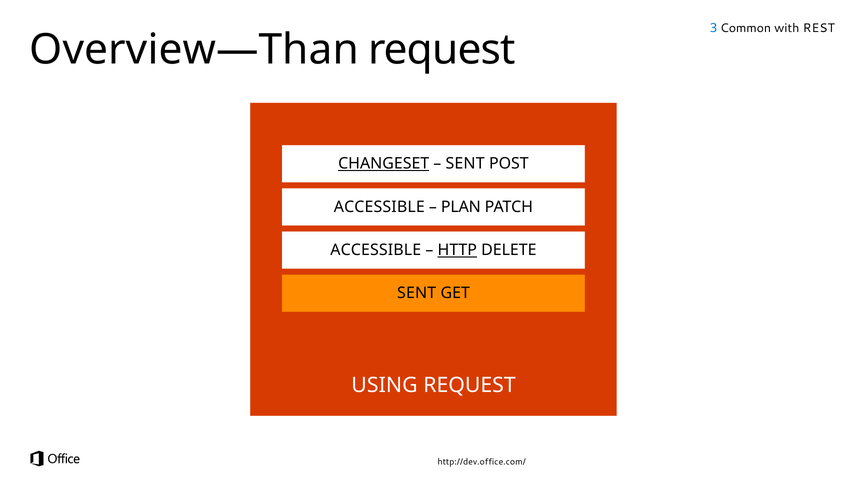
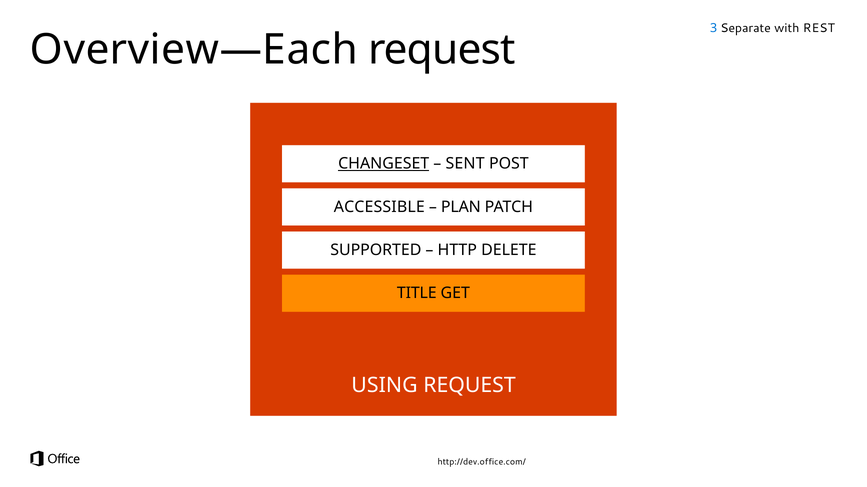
Common: Common -> Separate
Overview—Than: Overview—Than -> Overview—Each
ACCESSIBLE at (376, 250): ACCESSIBLE -> SUPPORTED
HTTP underline: present -> none
SENT at (417, 294): SENT -> TITLE
